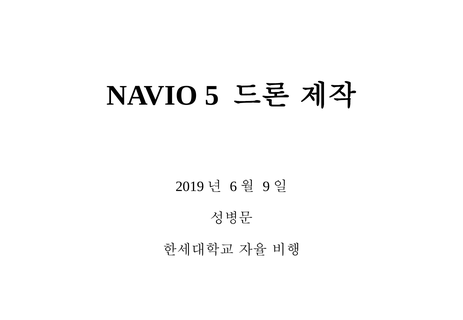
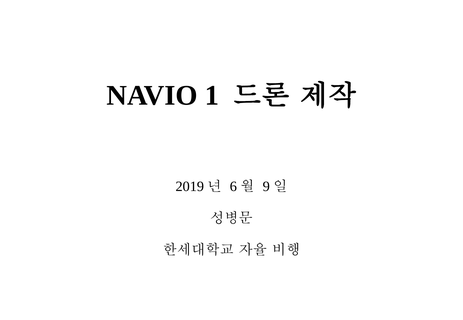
5: 5 -> 1
